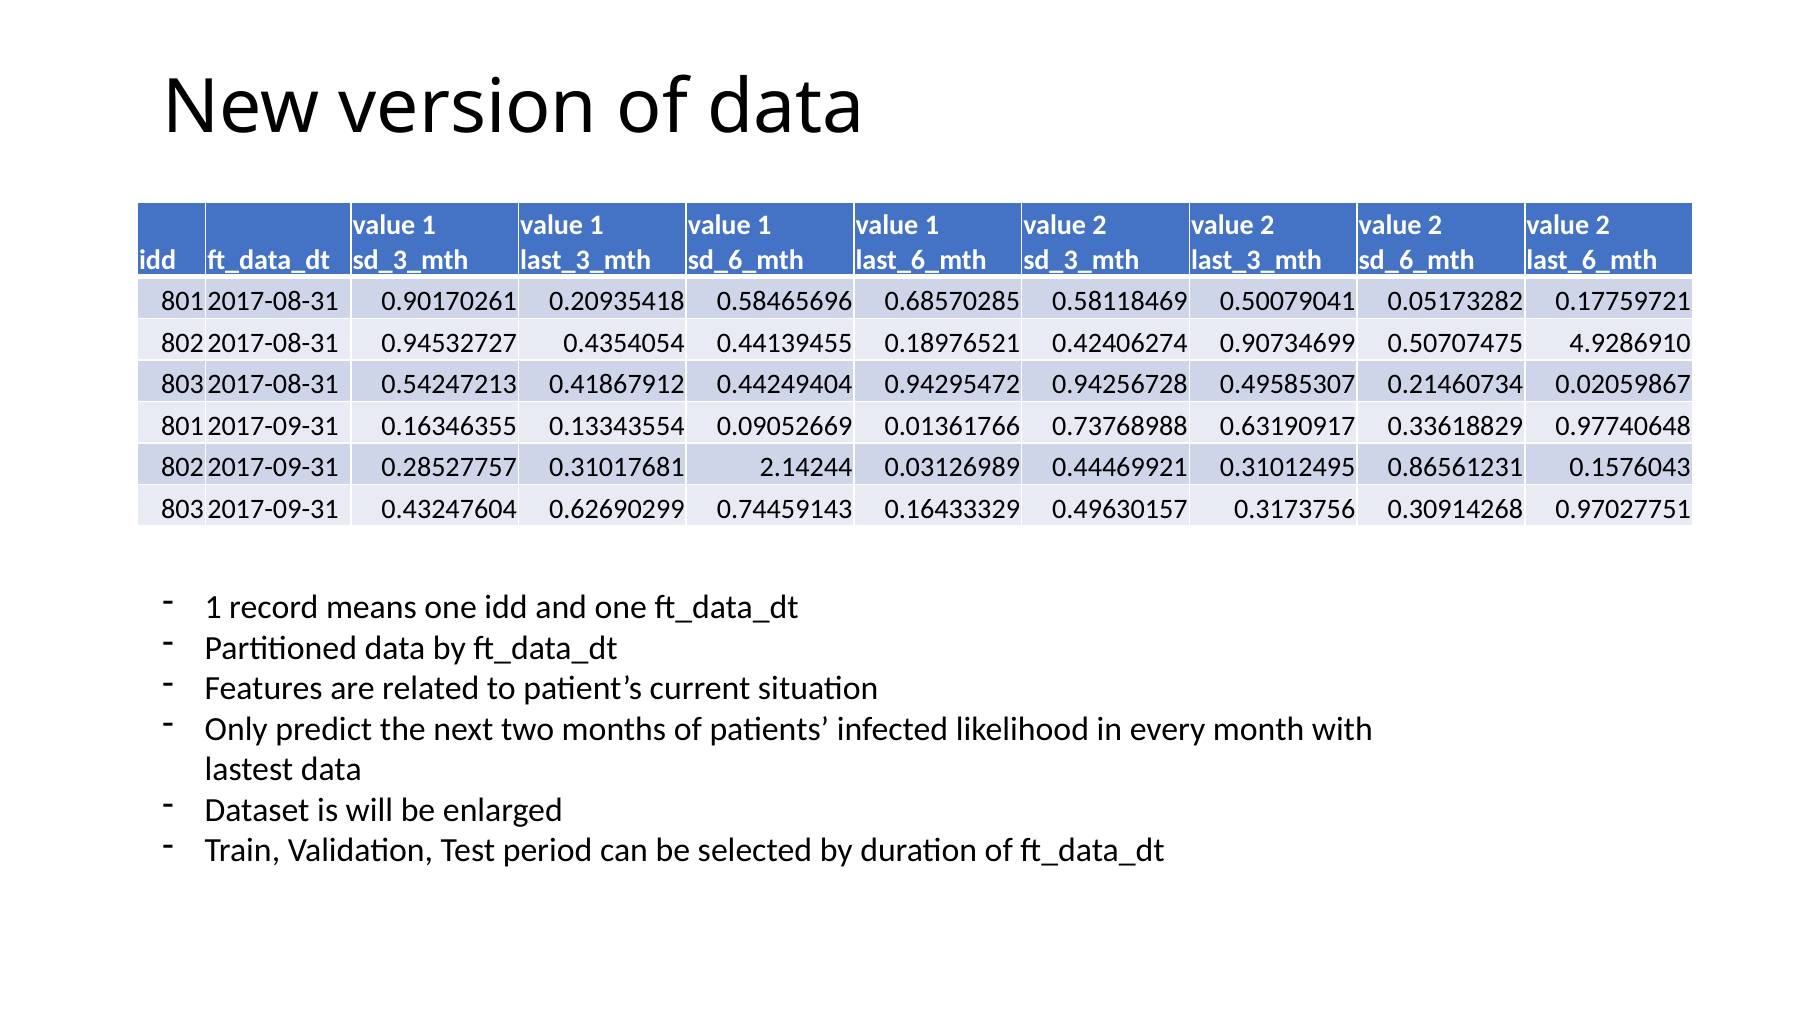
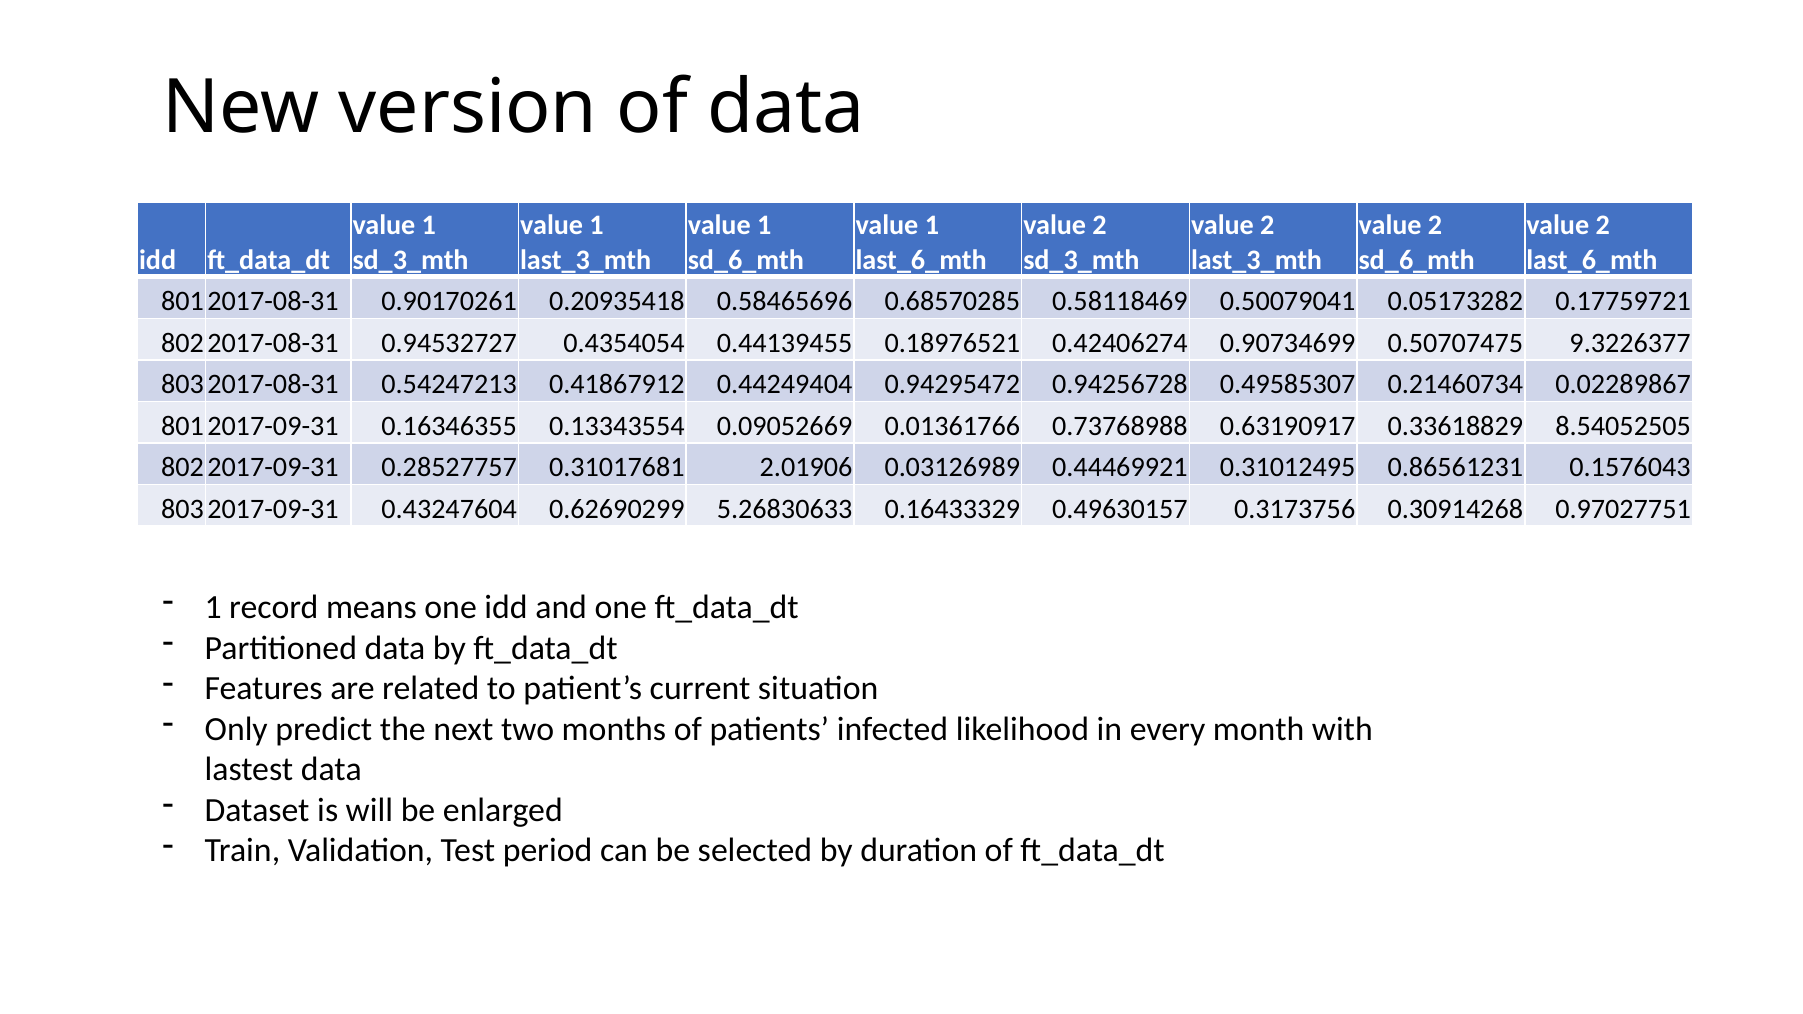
4.9286910: 4.9286910 -> 9.3226377
0.02059867: 0.02059867 -> 0.02289867
0.97740648: 0.97740648 -> 8.54052505
2.14244: 2.14244 -> 2.01906
0.74459143: 0.74459143 -> 5.26830633
